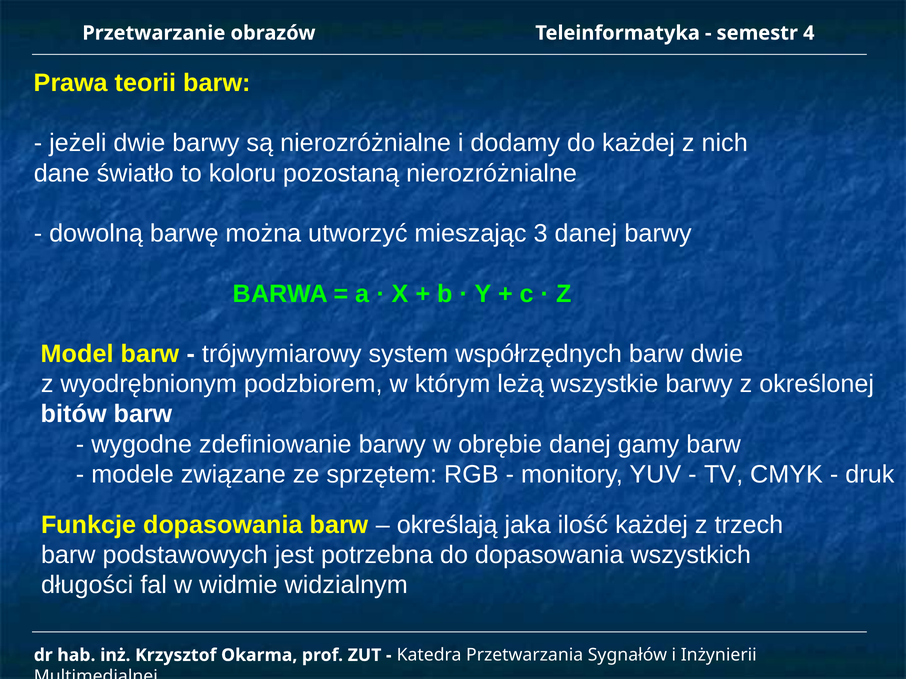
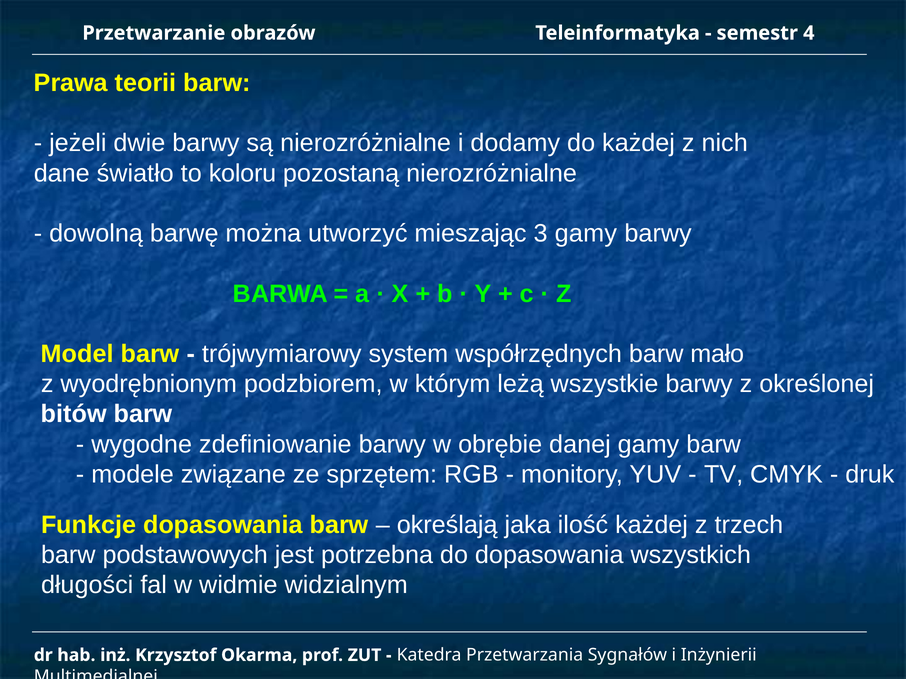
3 danej: danej -> gamy
barw dwie: dwie -> mało
